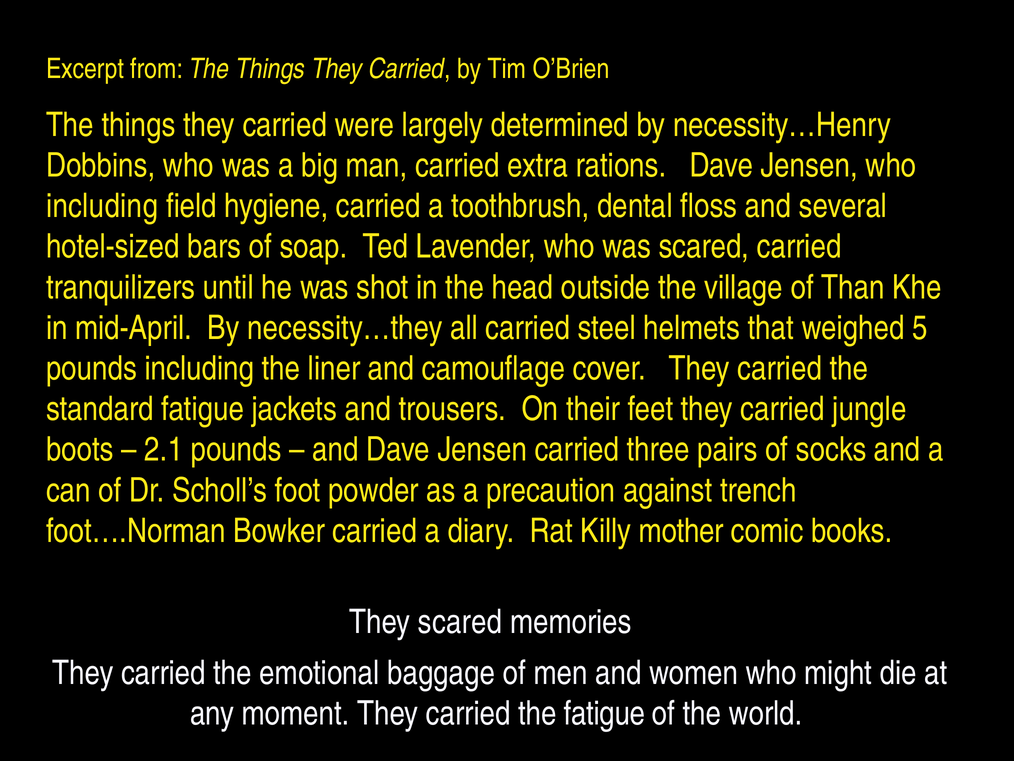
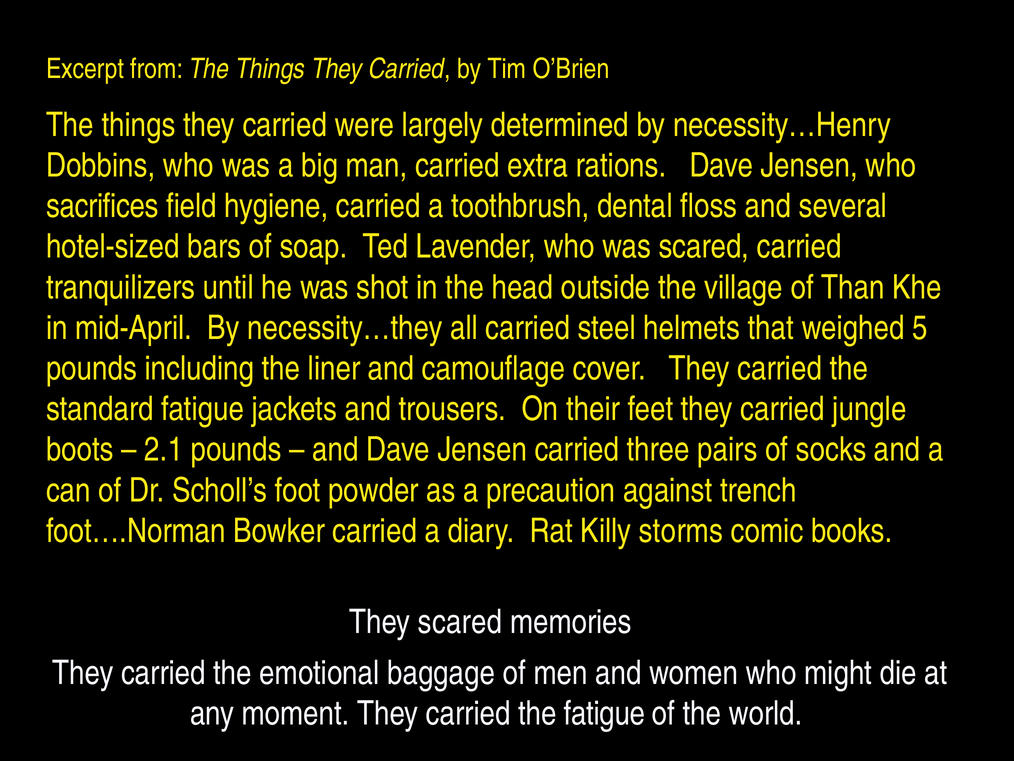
including at (102, 206): including -> sacrifices
mother: mother -> storms
